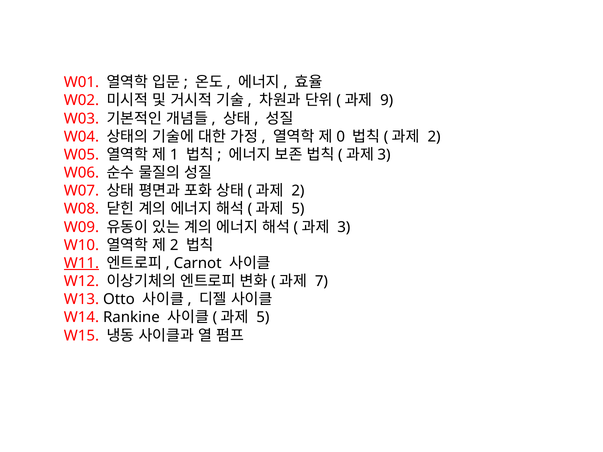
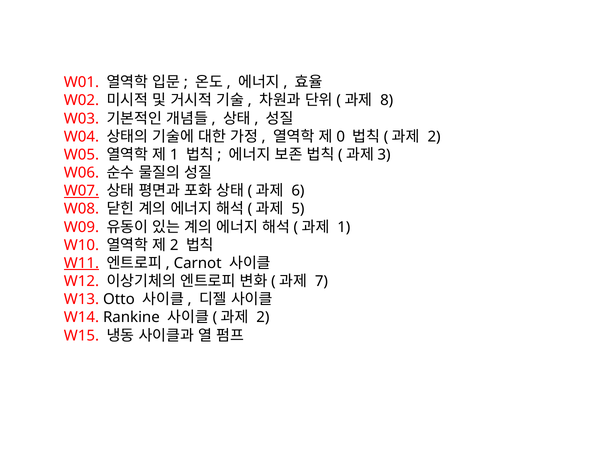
9: 9 -> 8
W07 underline: none -> present
2 at (298, 191): 2 -> 6
3: 3 -> 1
5 at (263, 318): 5 -> 2
